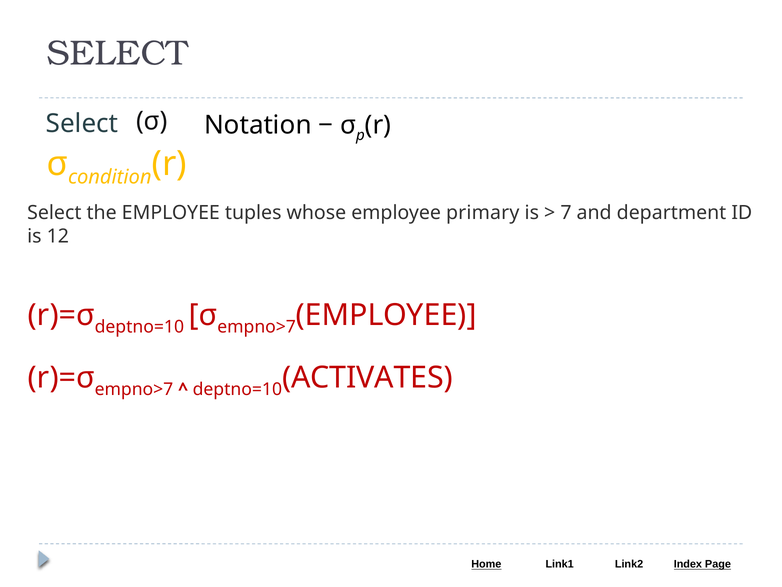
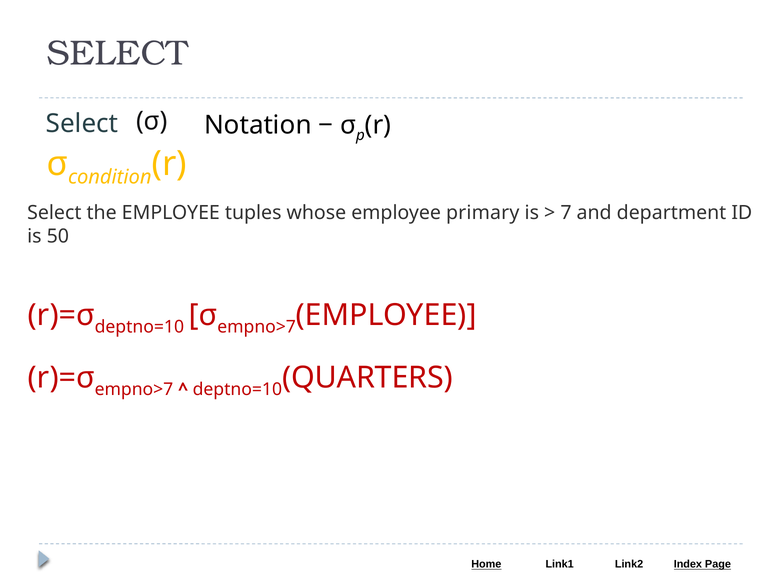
12: 12 -> 50
ACTIVATES: ACTIVATES -> QUARTERS
